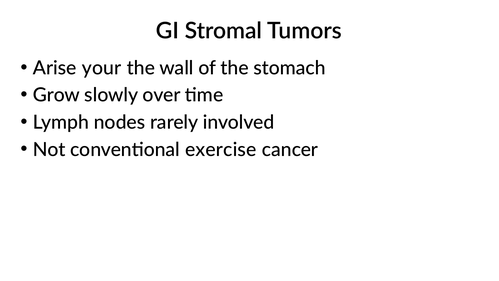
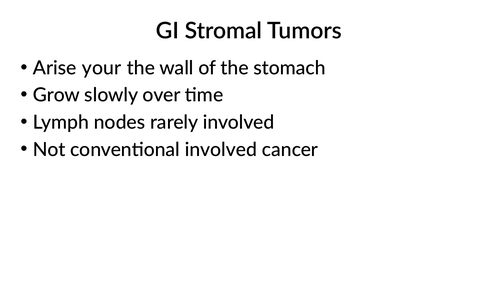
conventional exercise: exercise -> involved
